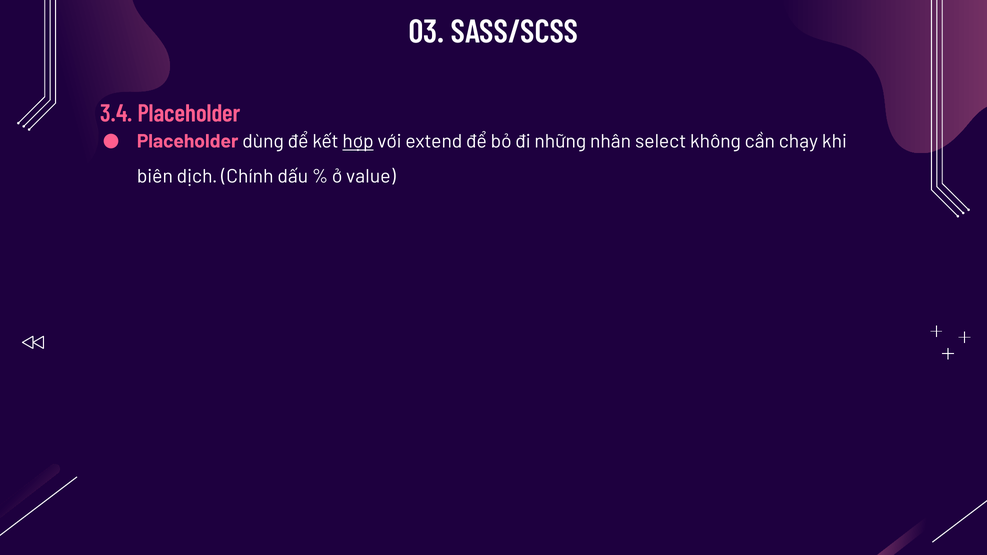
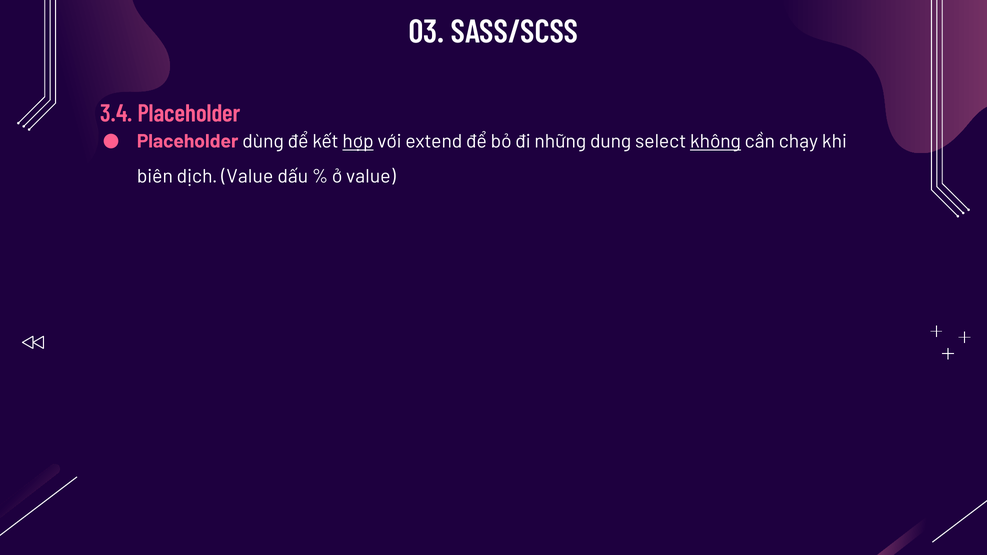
nhân: nhân -> dung
không underline: none -> present
dịch Chính: Chính -> Value
